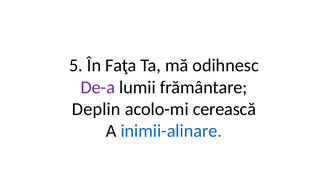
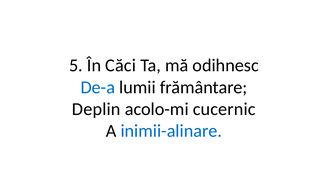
Faţa: Faţa -> Căci
De-a colour: purple -> blue
cerească: cerească -> cucernic
